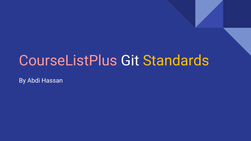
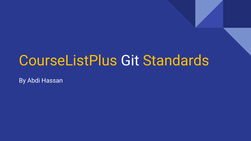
CourseListPlus colour: pink -> yellow
